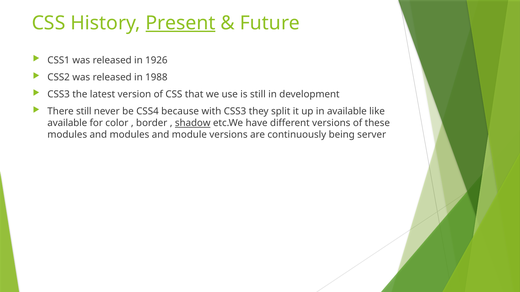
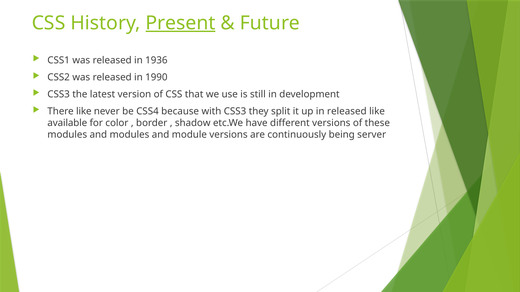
1926: 1926 -> 1936
1988: 1988 -> 1990
There still: still -> like
in available: available -> released
shadow underline: present -> none
